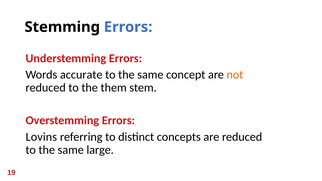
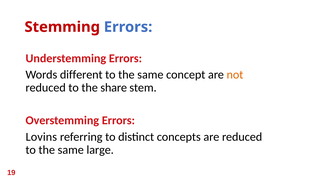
Stemming colour: black -> red
accurate: accurate -> different
them: them -> share
